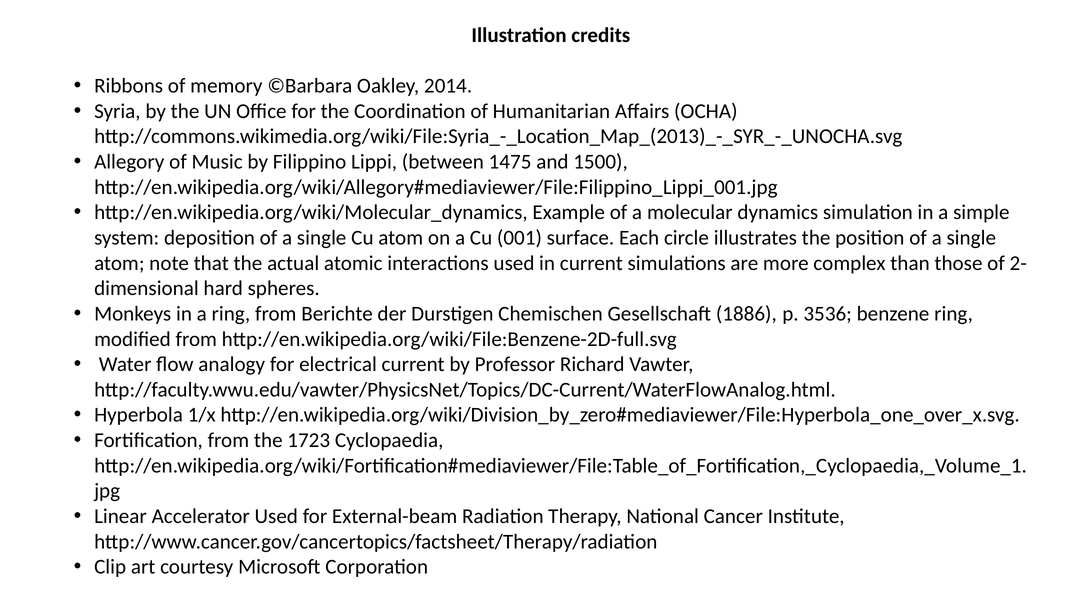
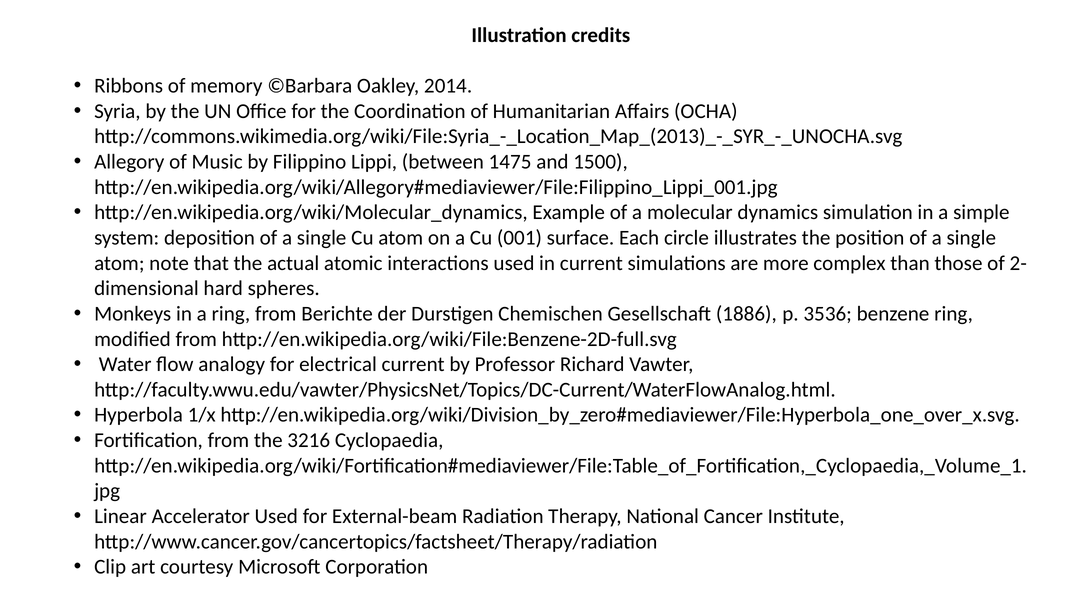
1723: 1723 -> 3216
